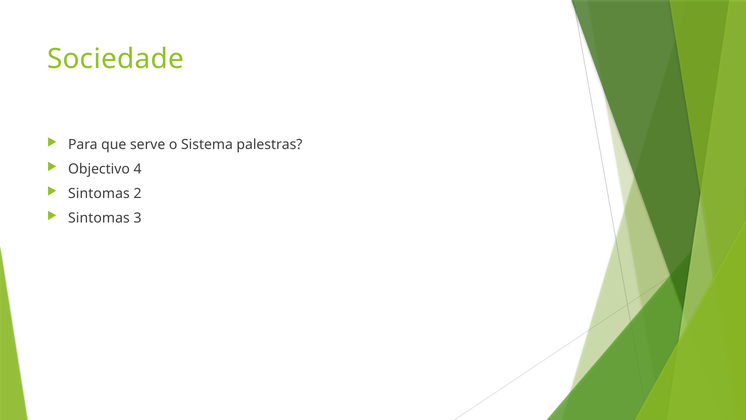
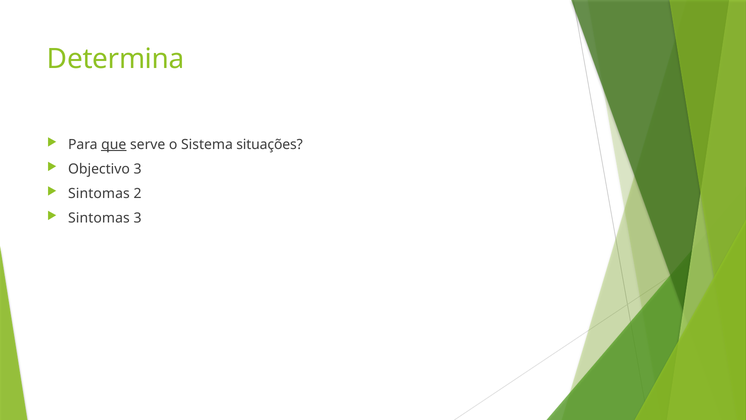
Sociedade: Sociedade -> Determina
que underline: none -> present
palestras: palestras -> situações
Objectivo 4: 4 -> 3
